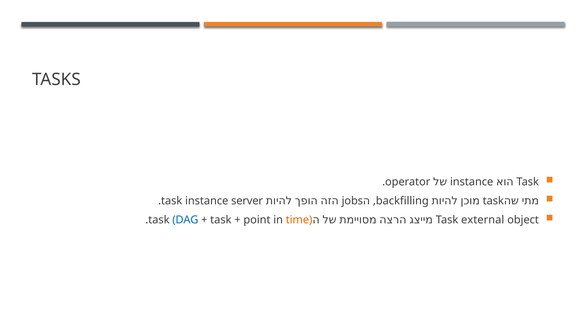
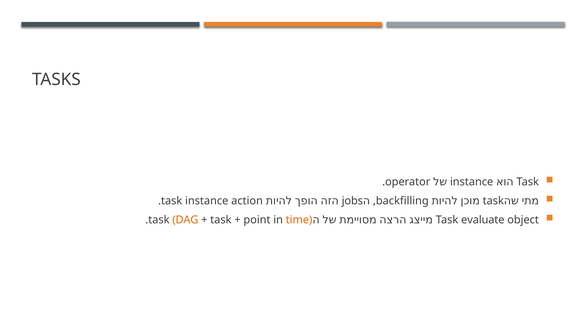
server: server -> action
DAG colour: blue -> orange
external: external -> evaluate
